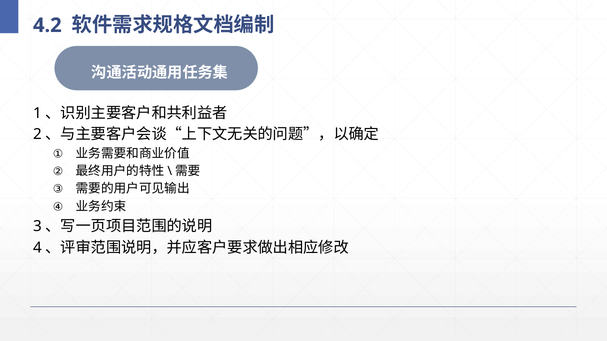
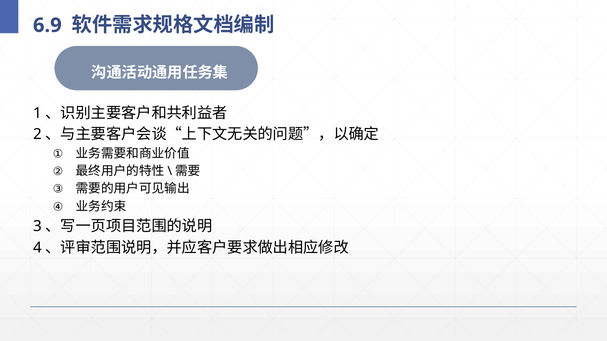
4.2: 4.2 -> 6.9
